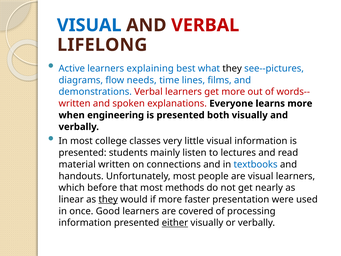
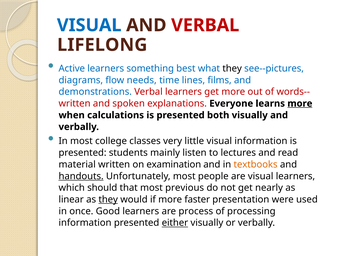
explaining: explaining -> something
more at (300, 103) underline: none -> present
engineering: engineering -> calculations
connections: connections -> examination
textbooks colour: blue -> orange
handouts underline: none -> present
before: before -> should
methods: methods -> previous
covered: covered -> process
